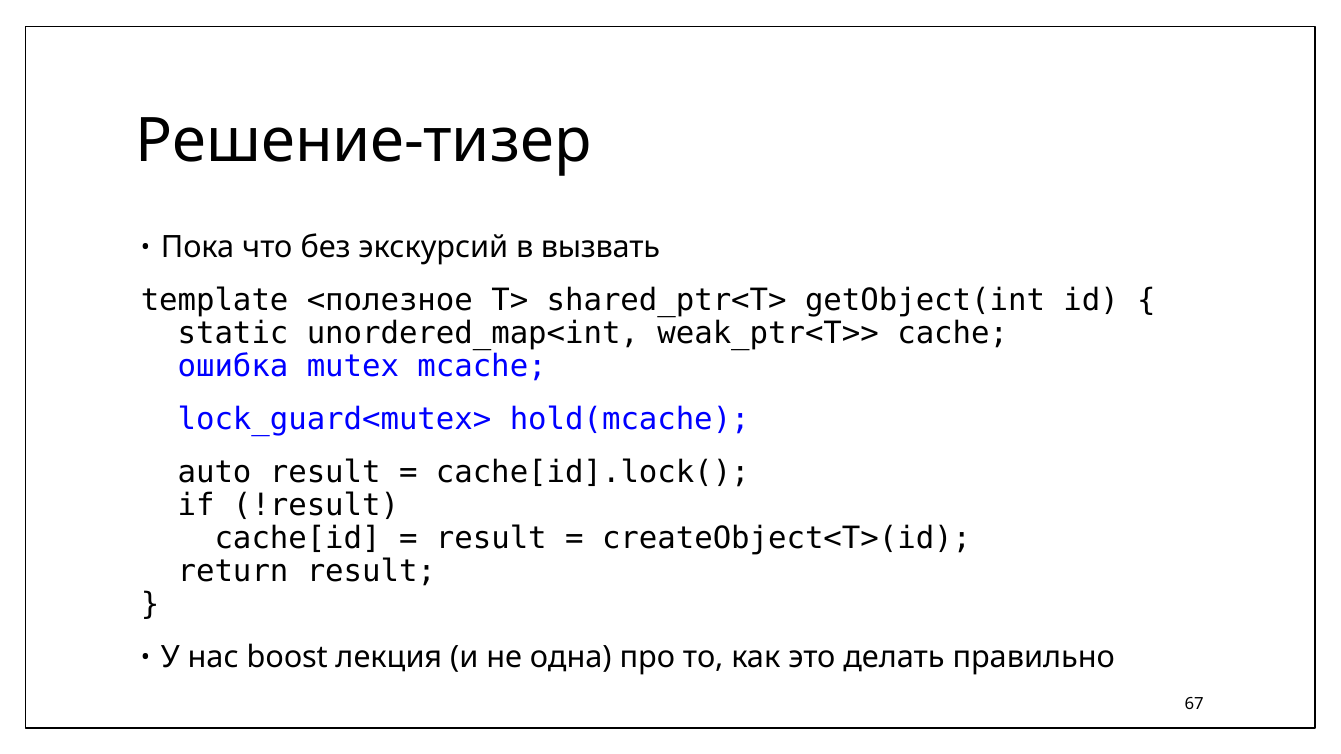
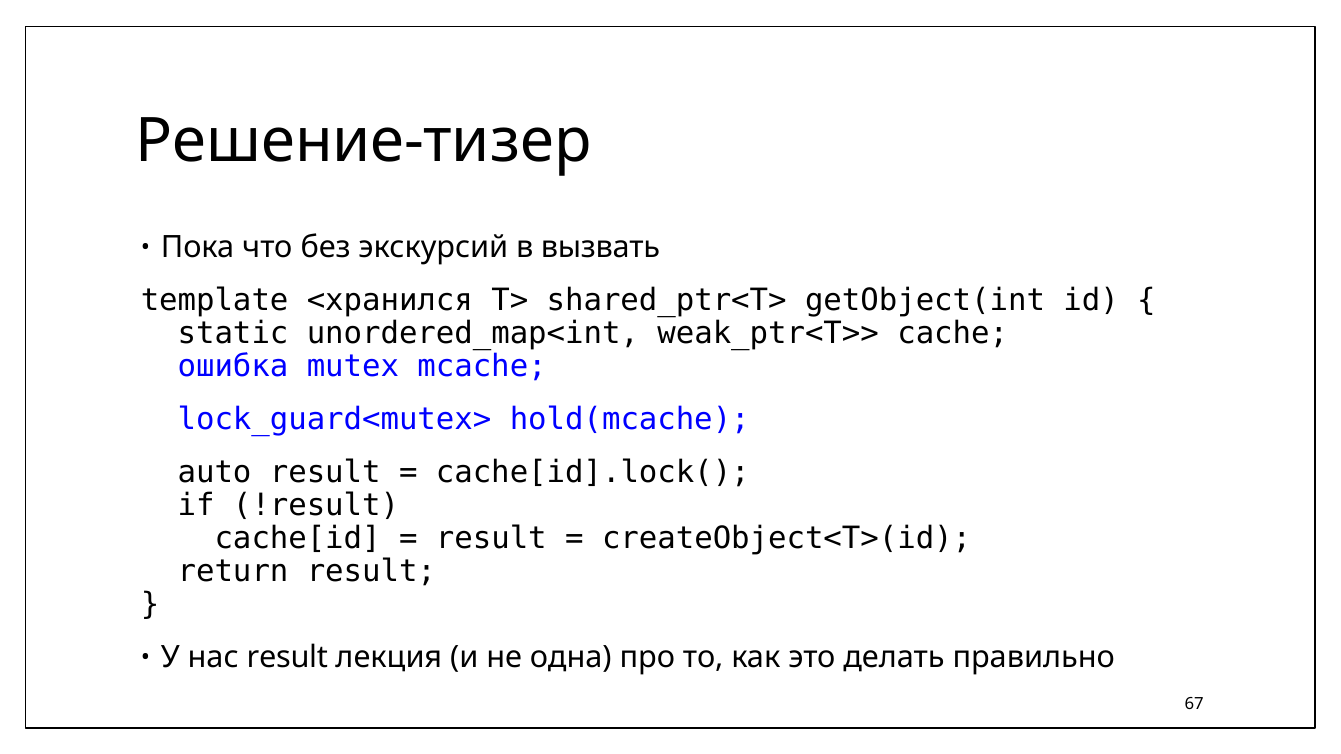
<полезное: <полезное -> <хранился
нас boost: boost -> result
